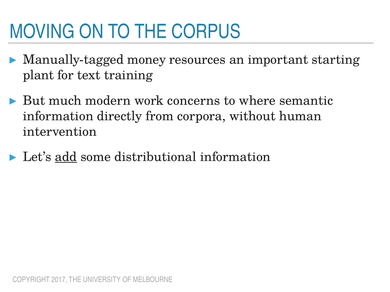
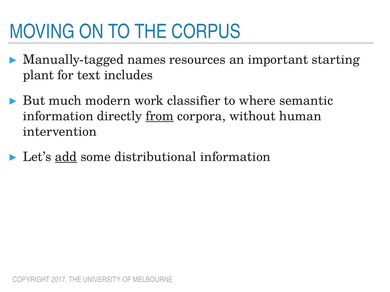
money: money -> names
training: training -> includes
concerns: concerns -> classifier
from underline: none -> present
